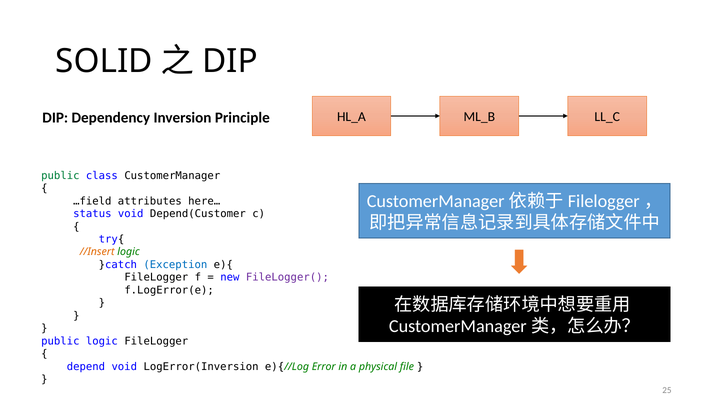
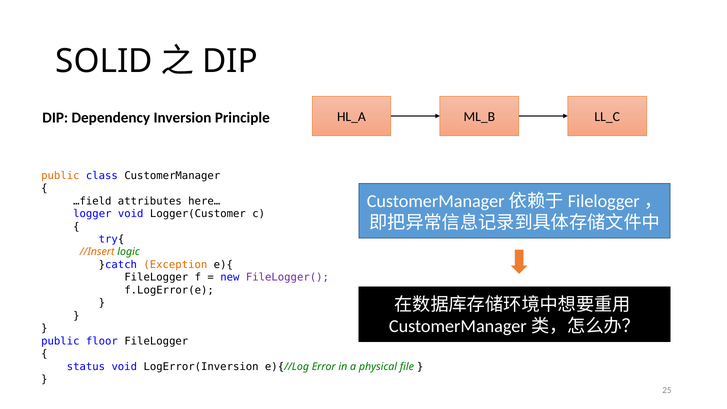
public at (60, 176) colour: green -> orange
status: status -> logger
Depend(Customer: Depend(Customer -> Logger(Customer
Exception colour: blue -> orange
public logic: logic -> floor
depend: depend -> status
